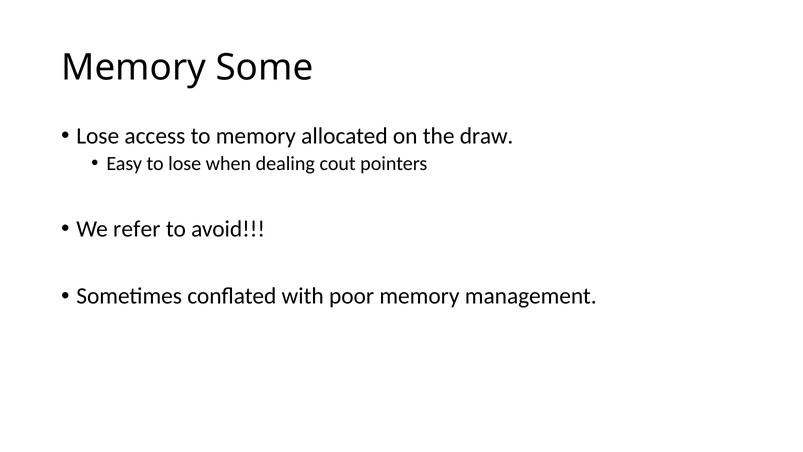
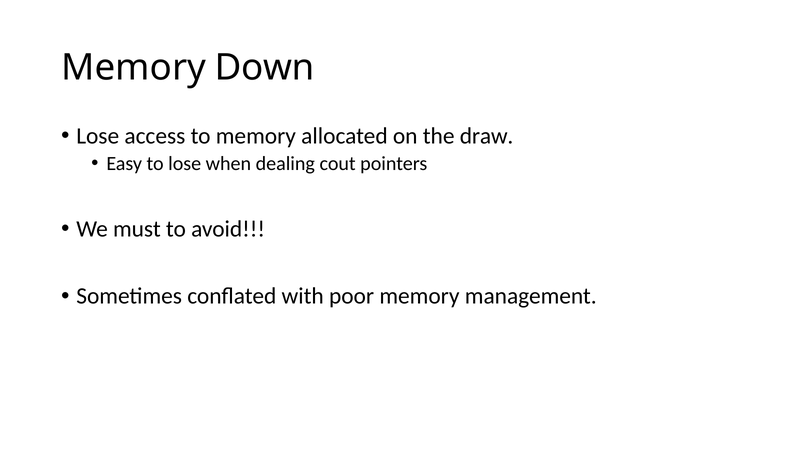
Some: Some -> Down
refer: refer -> must
